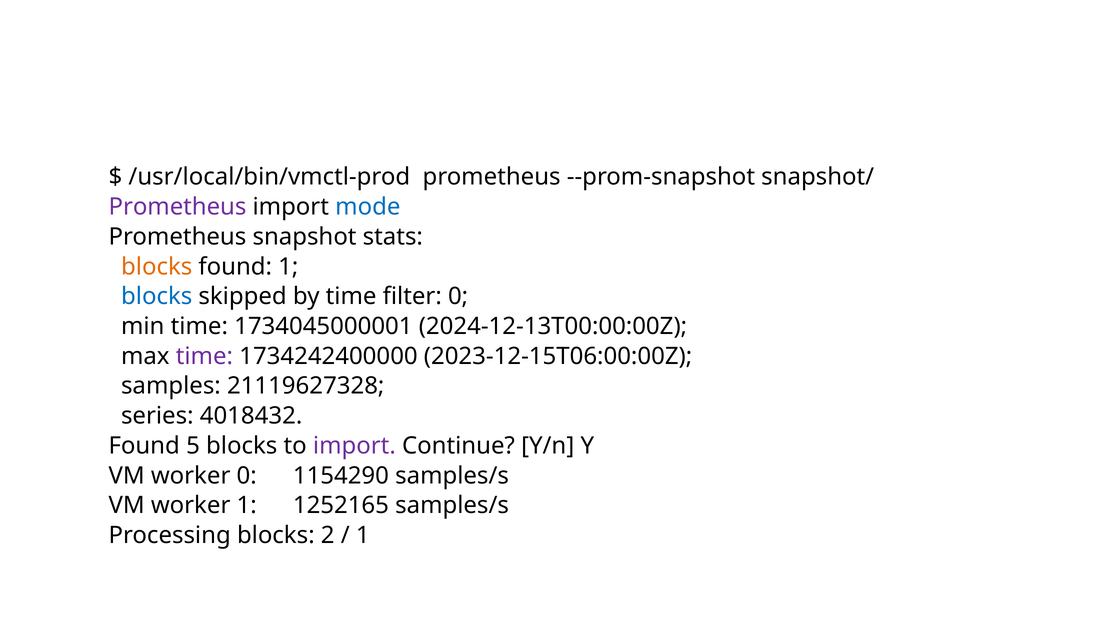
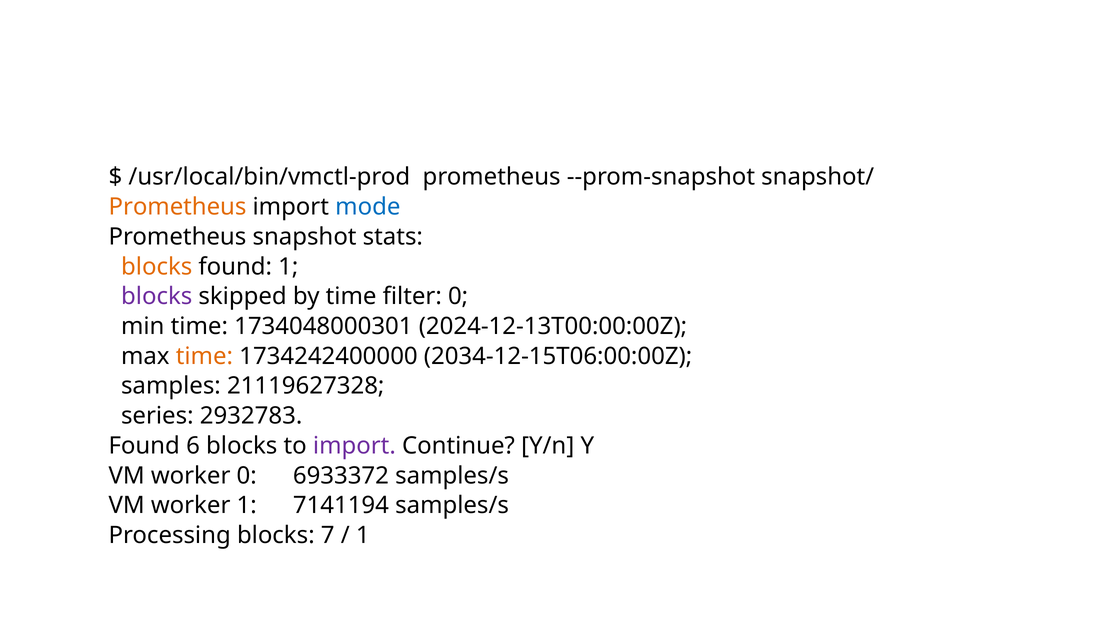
Prometheus at (177, 207) colour: purple -> orange
blocks at (157, 296) colour: blue -> purple
1734045000001: 1734045000001 -> 1734048000301
time at (204, 356) colour: purple -> orange
2023-12-15T06:00:00Z: 2023-12-15T06:00:00Z -> 2034-12-15T06:00:00Z
4018432: 4018432 -> 2932783
5: 5 -> 6
1154290: 1154290 -> 6933372
1252165: 1252165 -> 7141194
2: 2 -> 7
